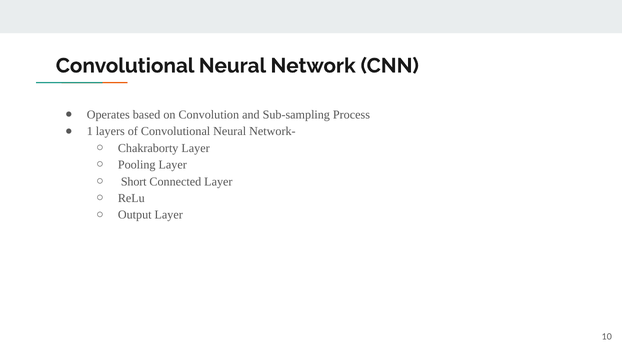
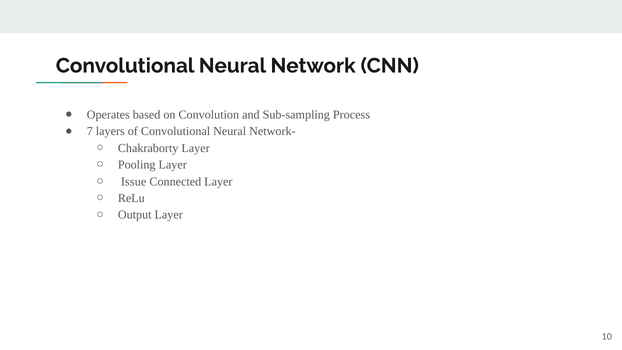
1: 1 -> 7
Short: Short -> Issue
